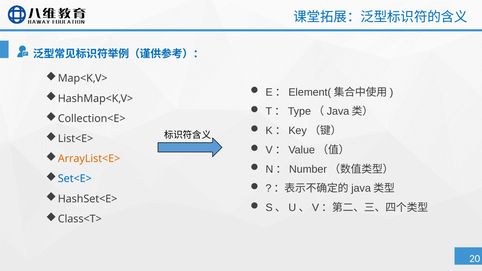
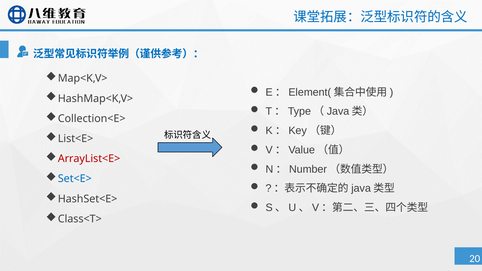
ArrayList<E> colour: orange -> red
